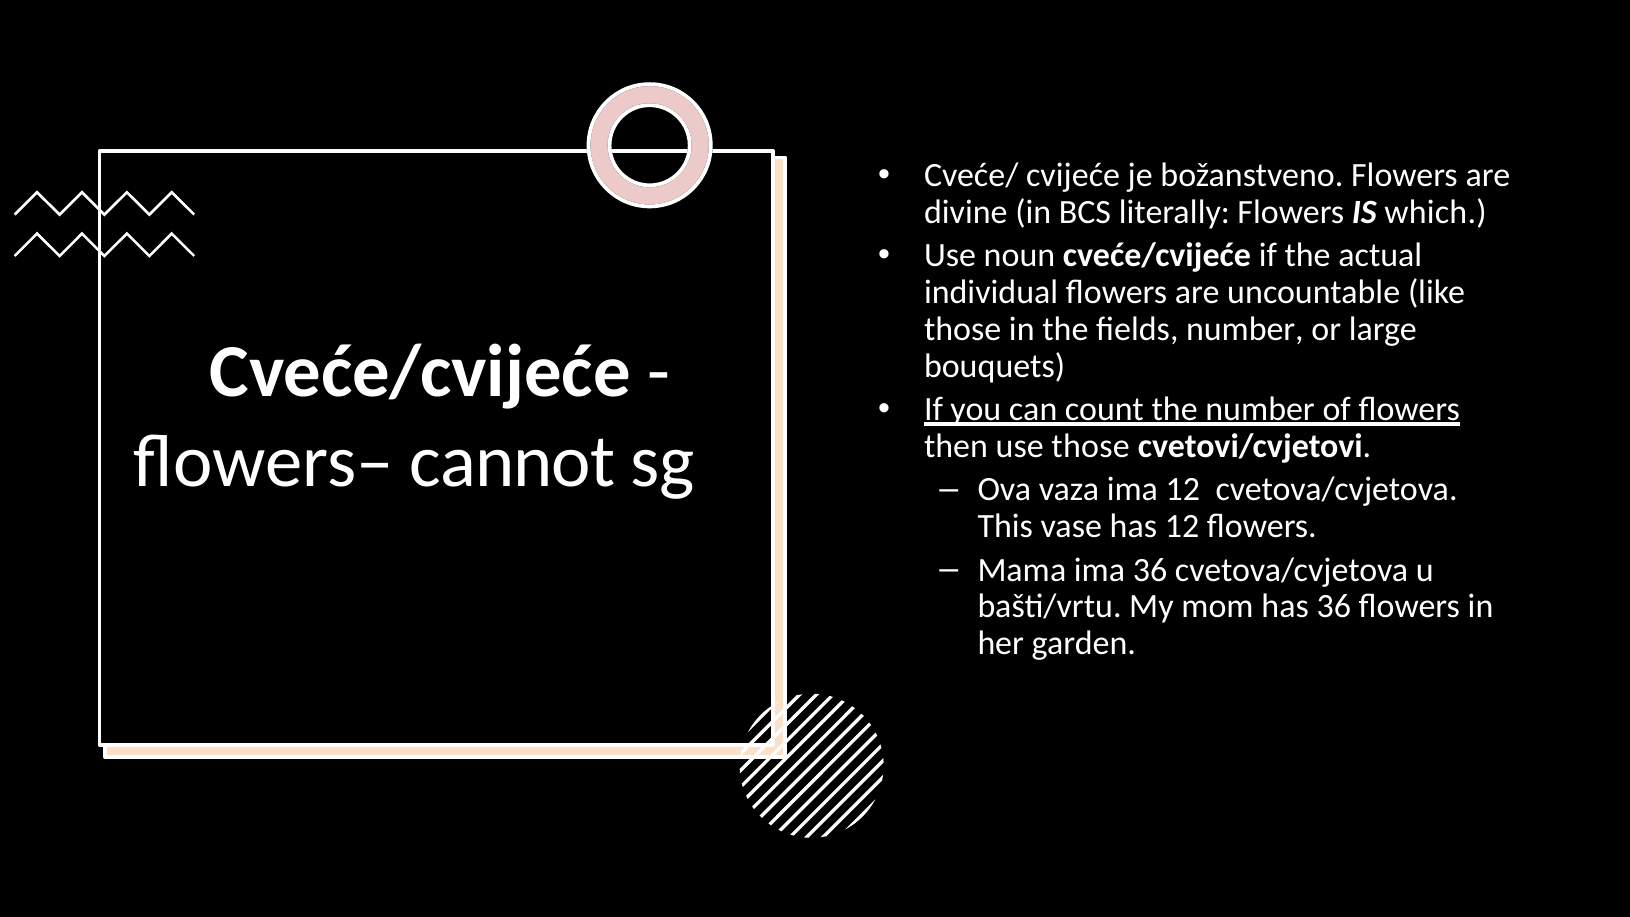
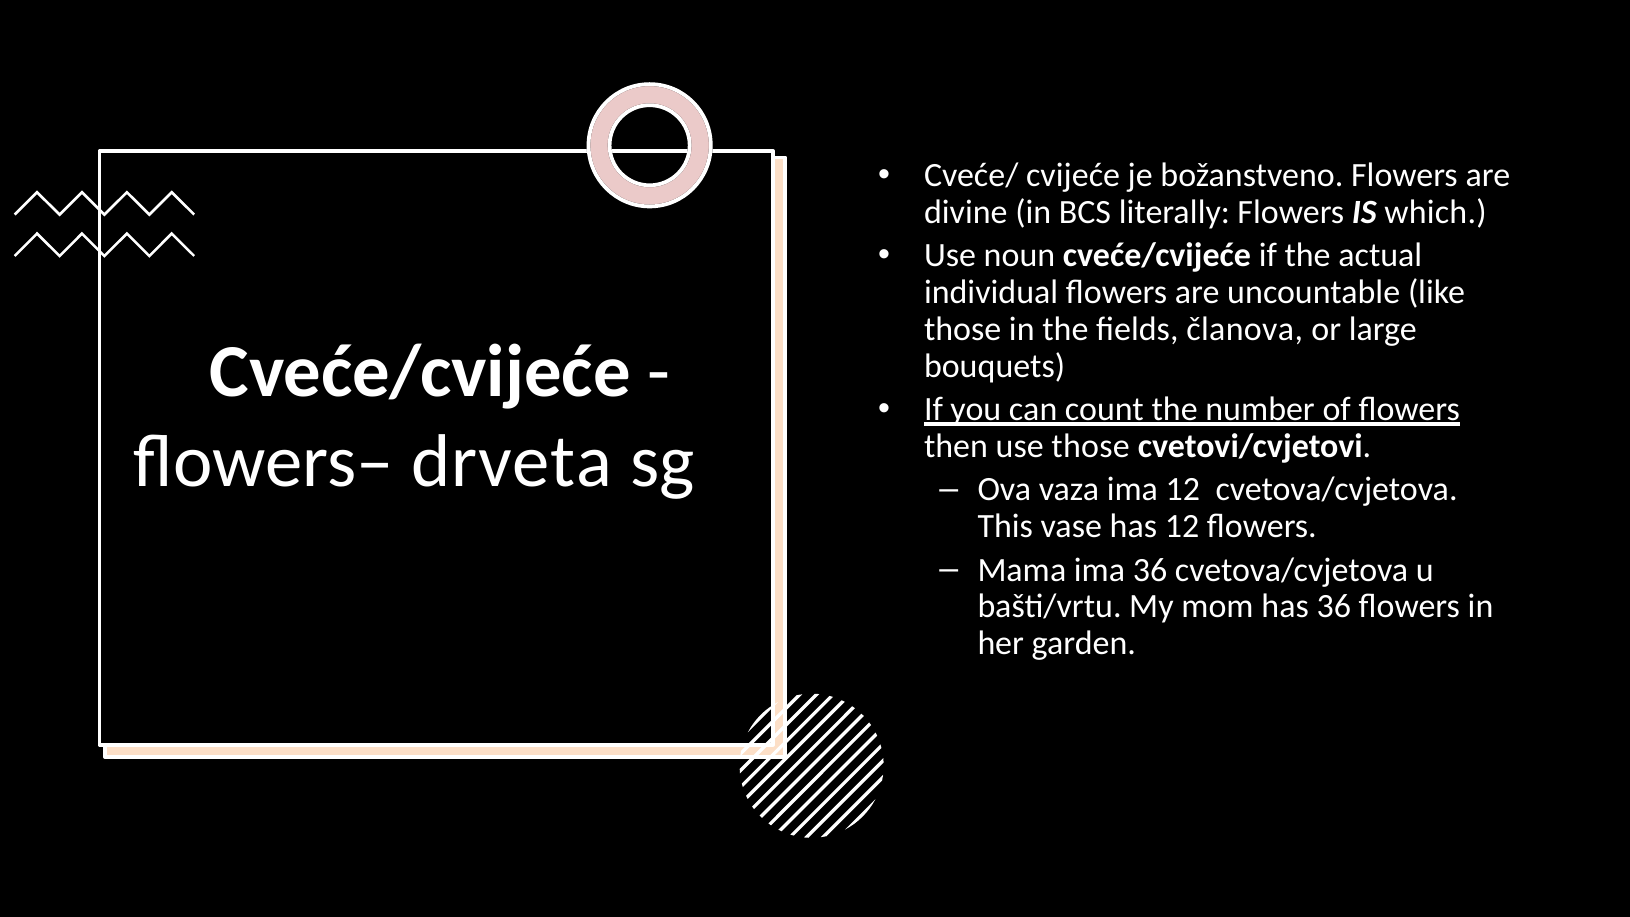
fields number: number -> članova
cannot: cannot -> drveta
